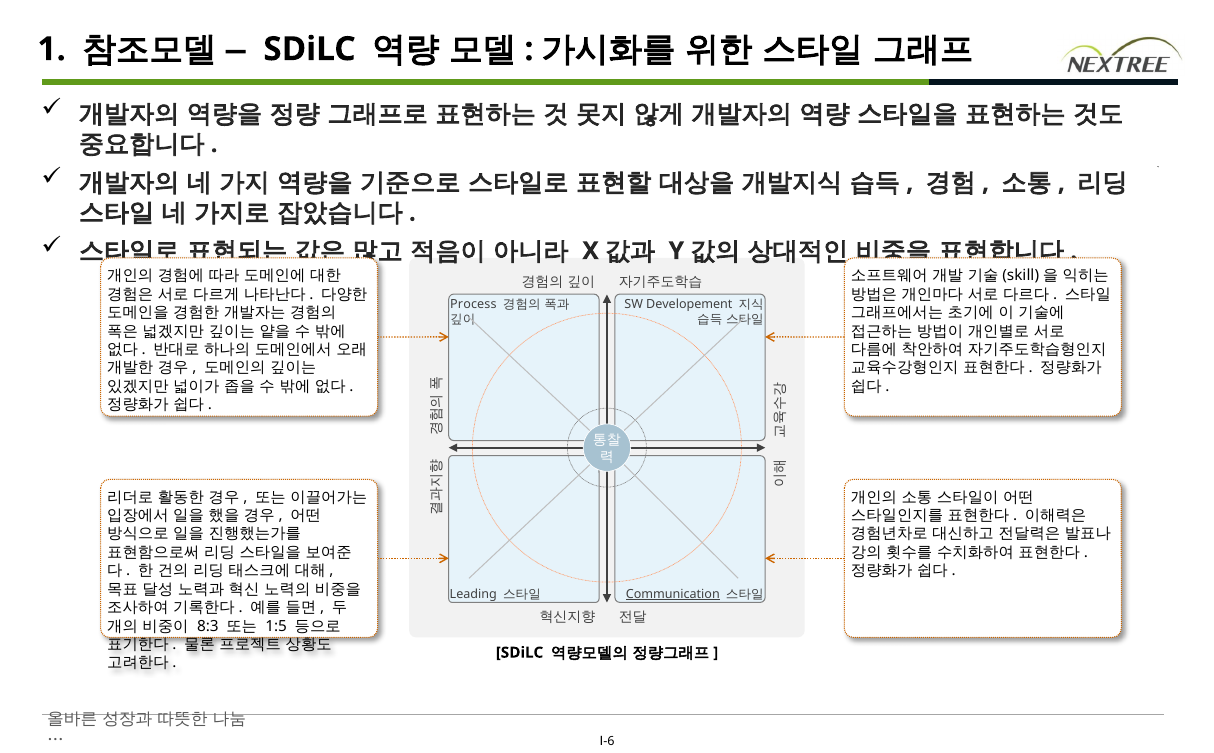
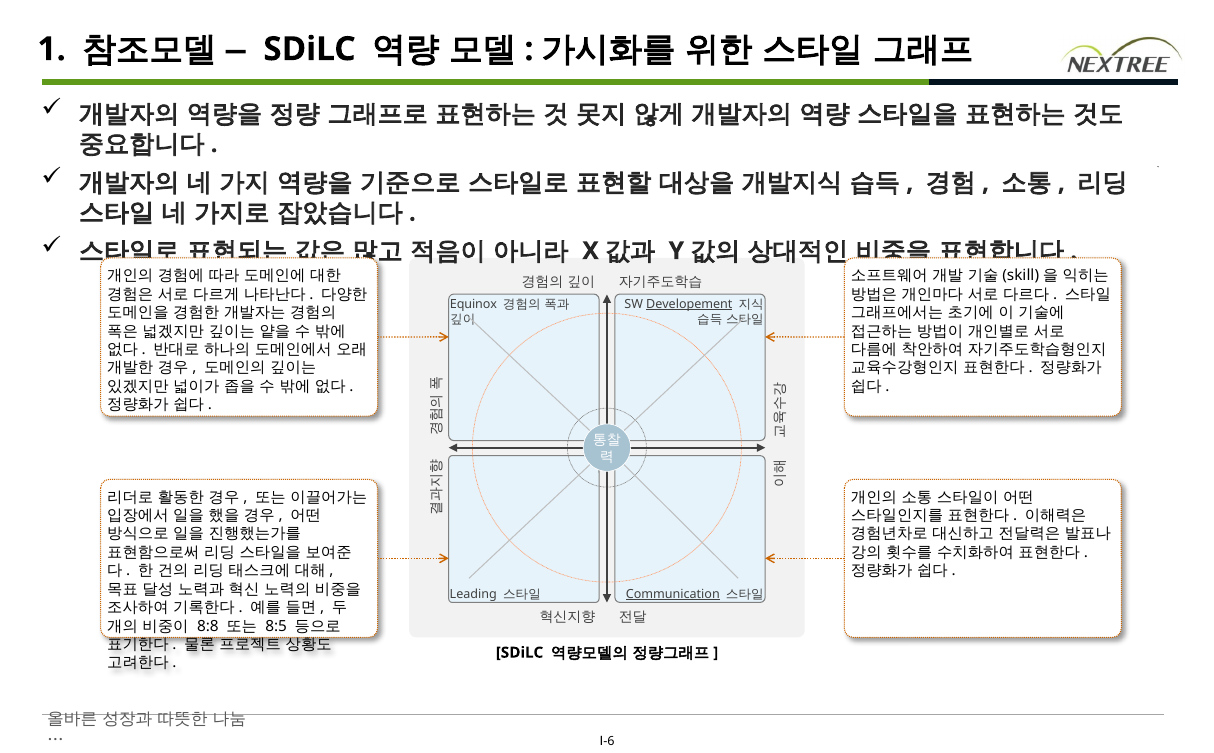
Process: Process -> Equinox
Developement underline: none -> present
8:3: 8:3 -> 8:8
1:5: 1:5 -> 8:5
